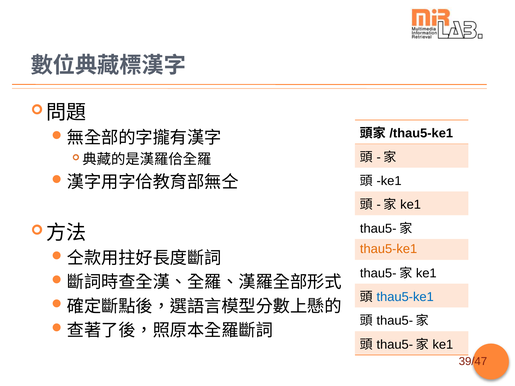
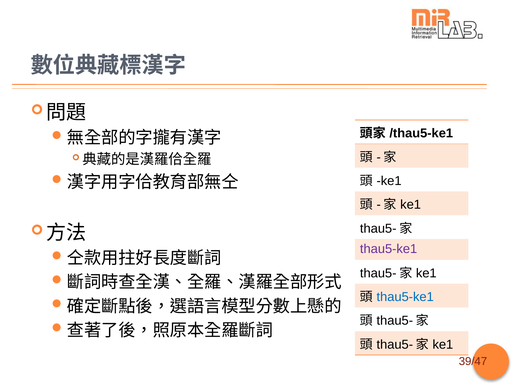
thau5-ke1 at (389, 249) colour: orange -> purple
